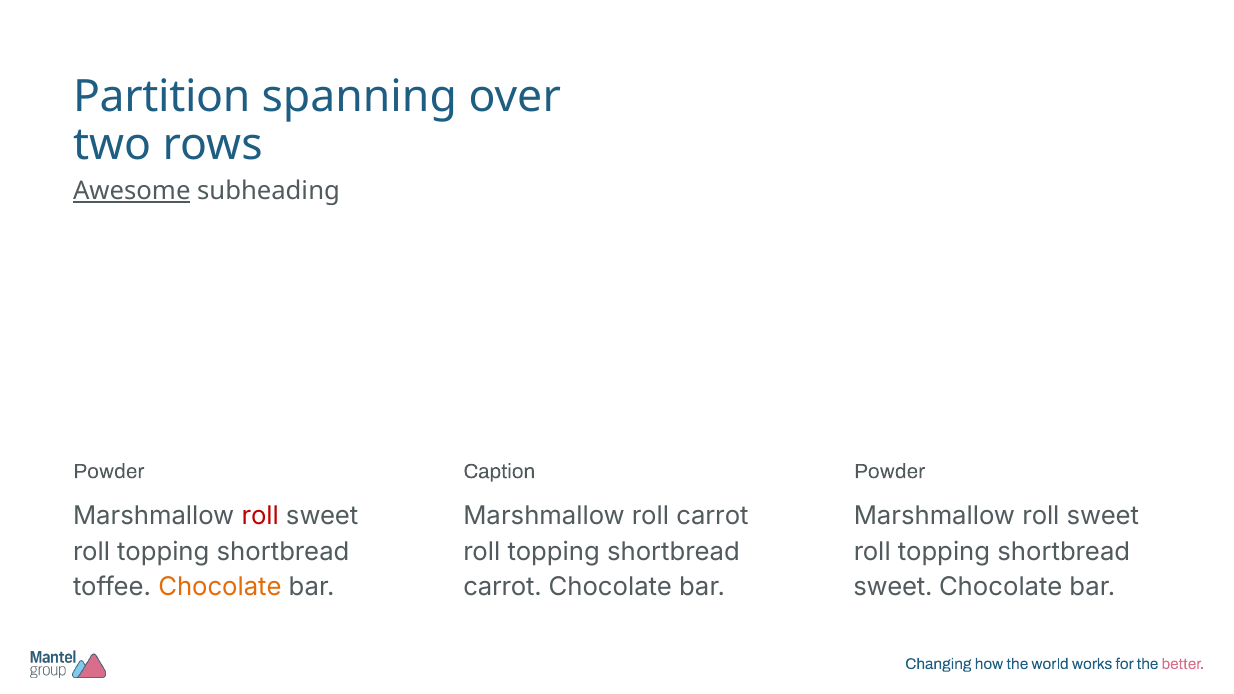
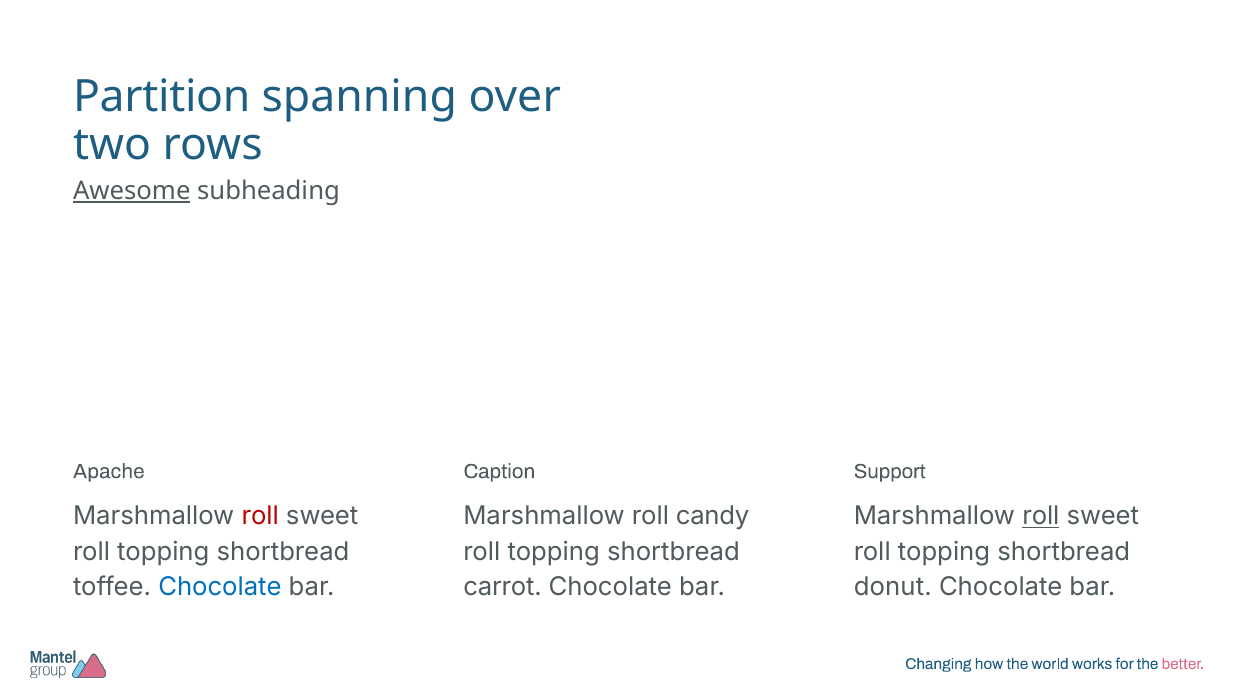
Powder at (109, 471): Powder -> Apache
Caption Powder: Powder -> Support
roll carrot: carrot -> candy
roll at (1041, 517) underline: none -> present
Chocolate at (220, 588) colour: orange -> blue
sweet at (893, 588): sweet -> donut
